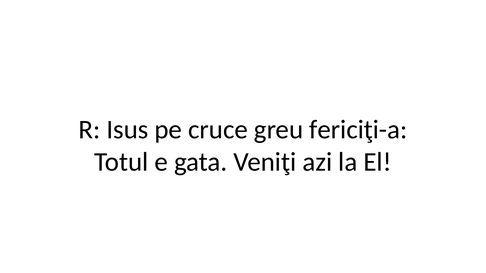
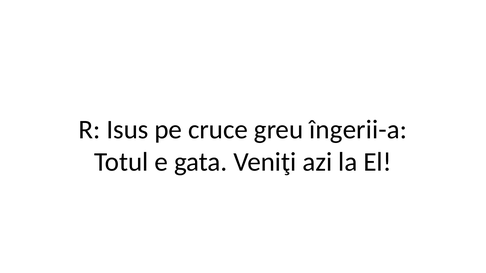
fericiţi-a: fericiţi-a -> îngerii-a
